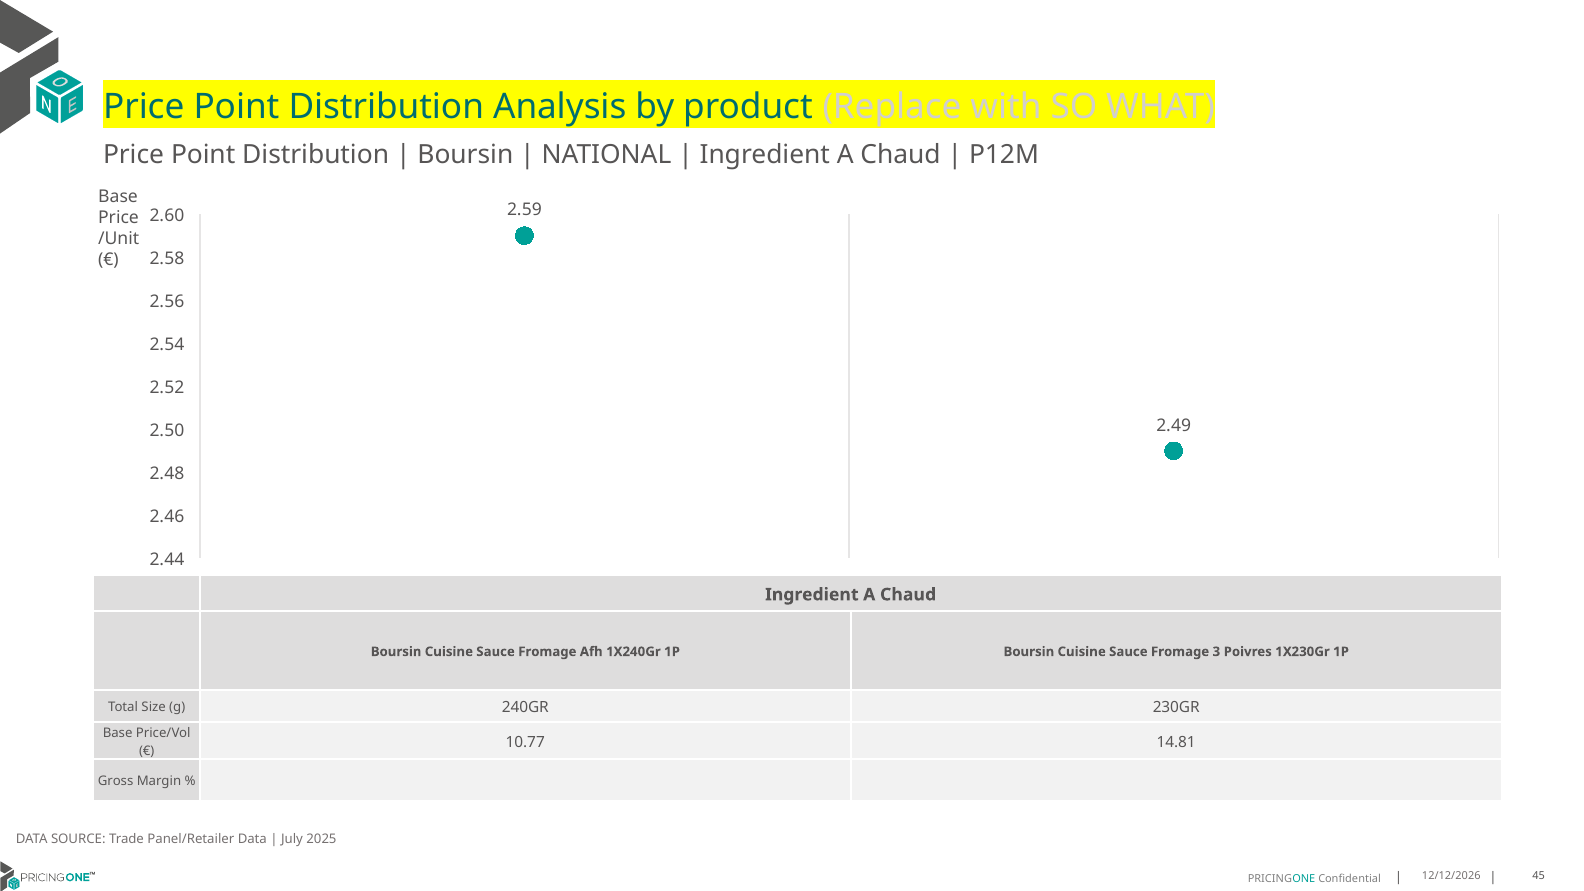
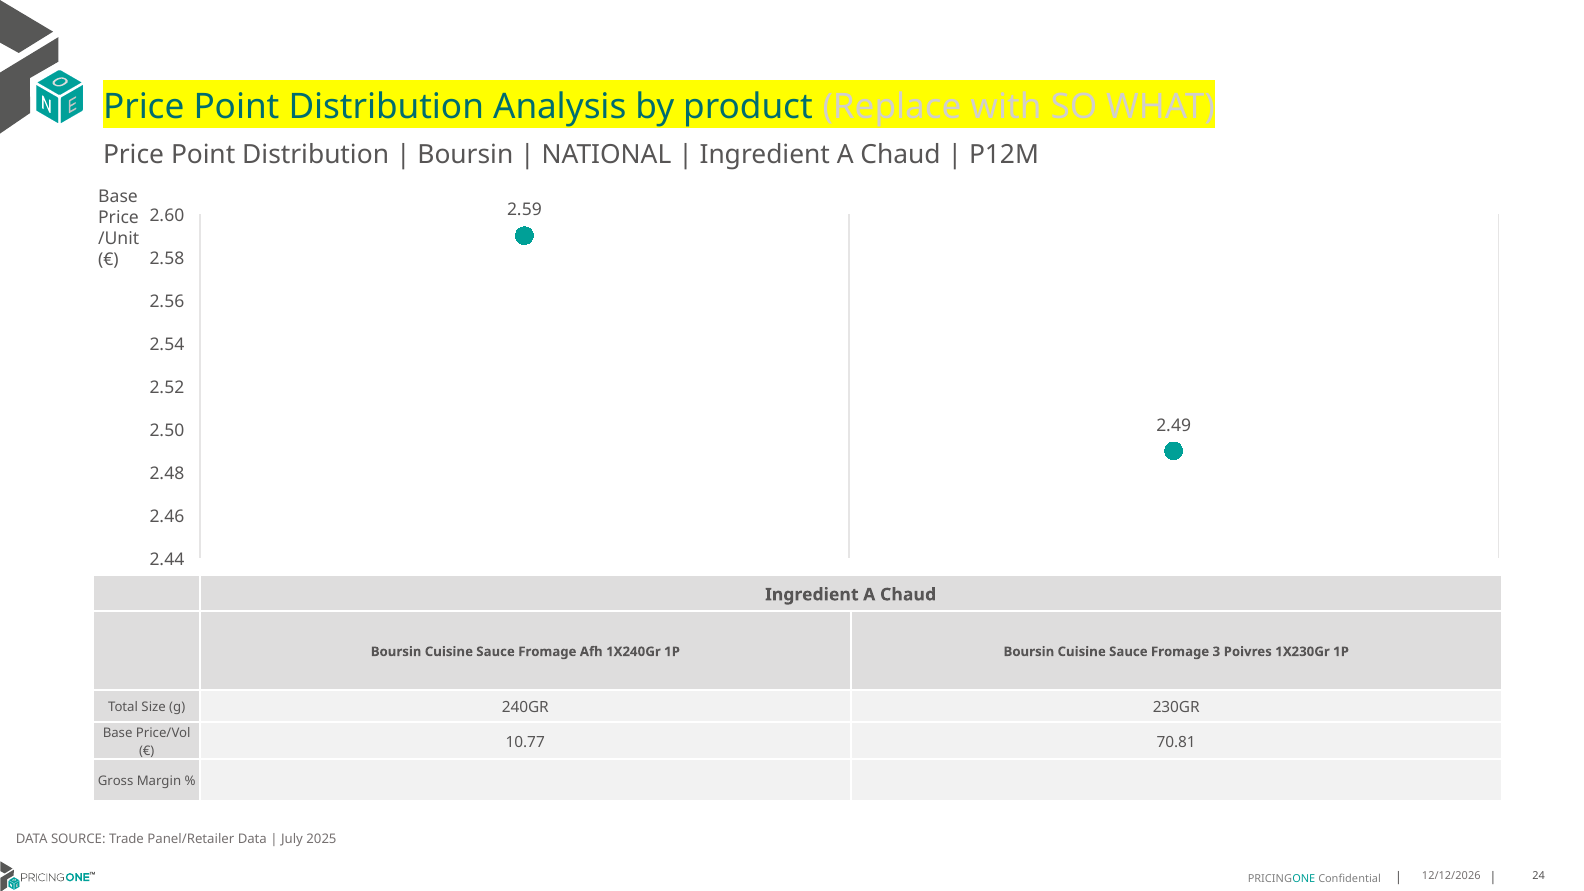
14.81: 14.81 -> 70.81
45: 45 -> 24
